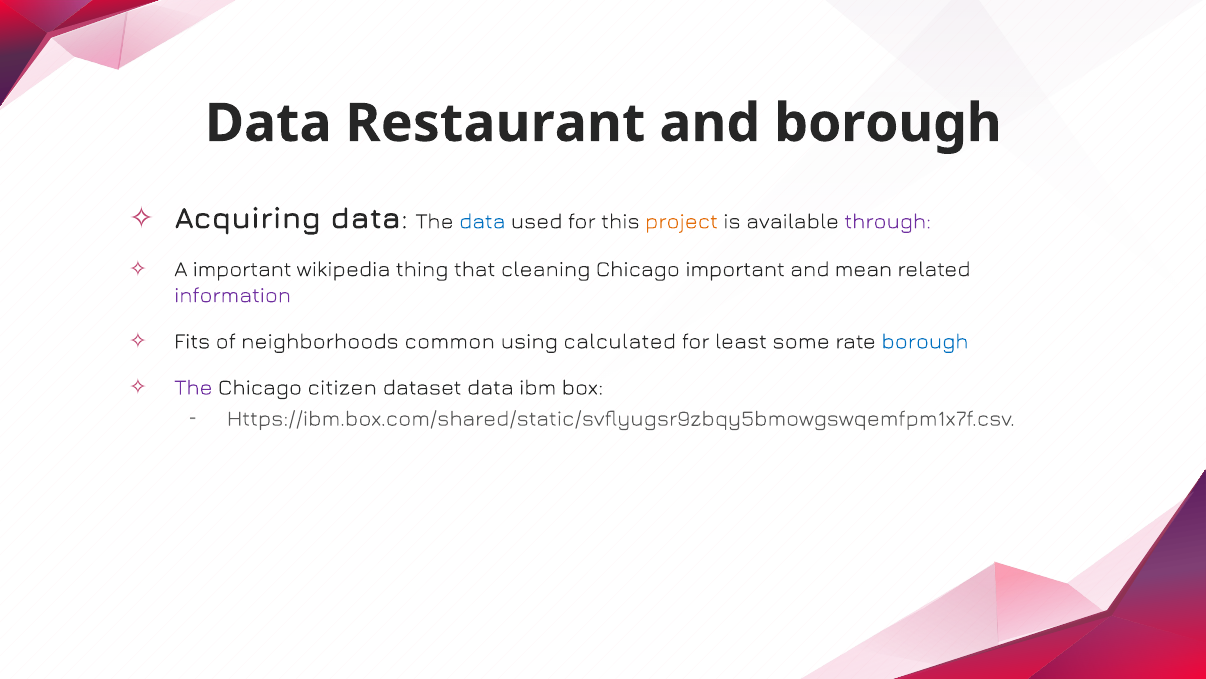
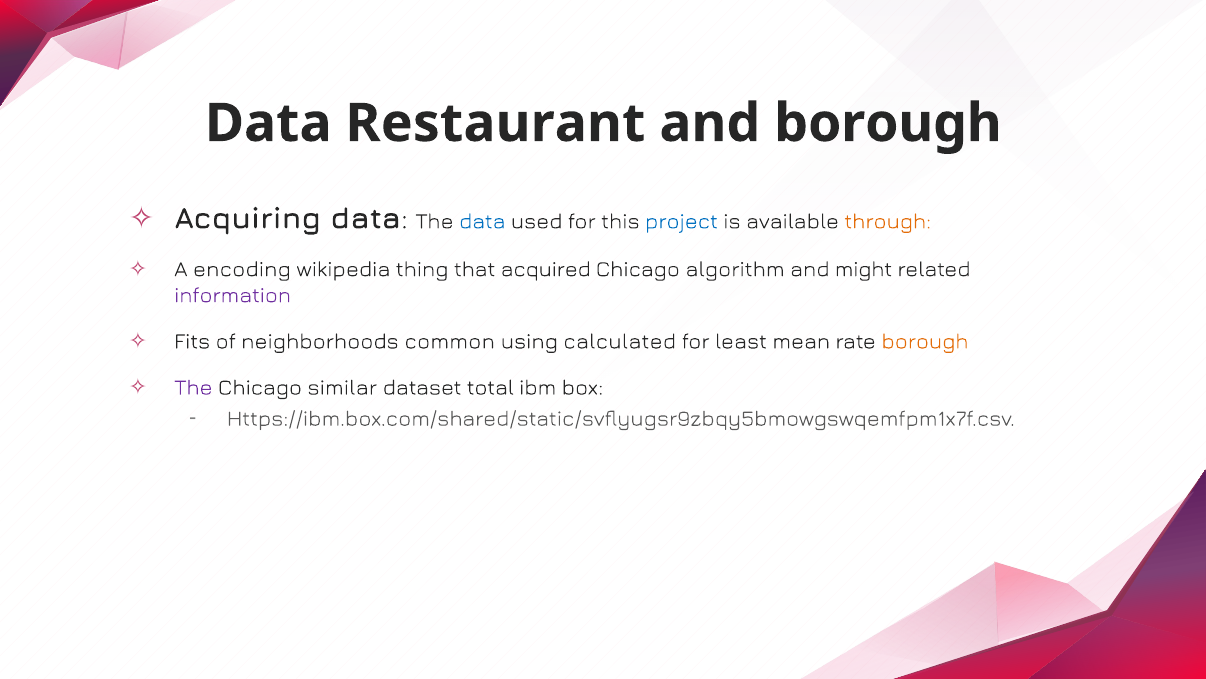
project colour: orange -> blue
through colour: purple -> orange
A important: important -> encoding
cleaning: cleaning -> acquired
Chicago important: important -> algorithm
mean: mean -> might
some: some -> mean
borough at (925, 341) colour: blue -> orange
citizen: citizen -> similar
dataset data: data -> total
